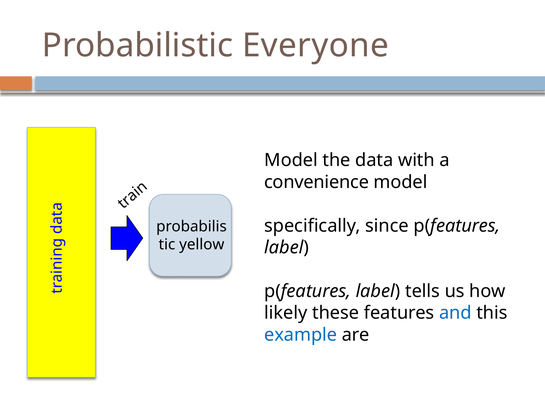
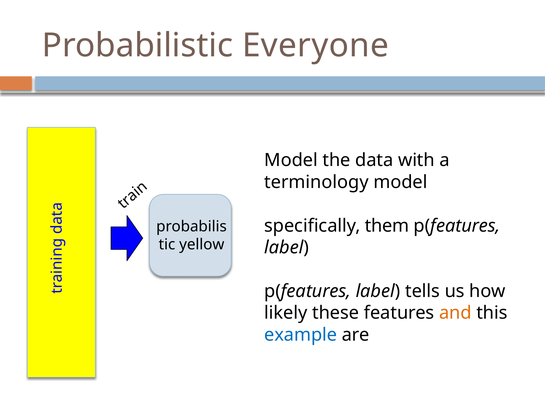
convenience: convenience -> terminology
since: since -> them
and colour: blue -> orange
